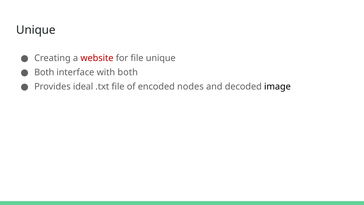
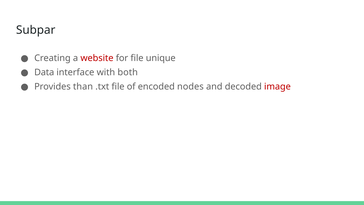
Unique at (36, 30): Unique -> Subpar
Both at (44, 72): Both -> Data
ideal: ideal -> than
image colour: black -> red
